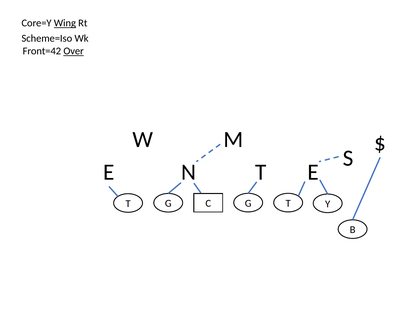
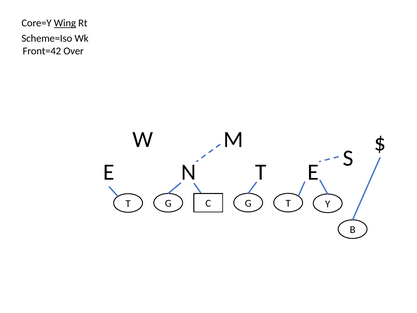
Over underline: present -> none
